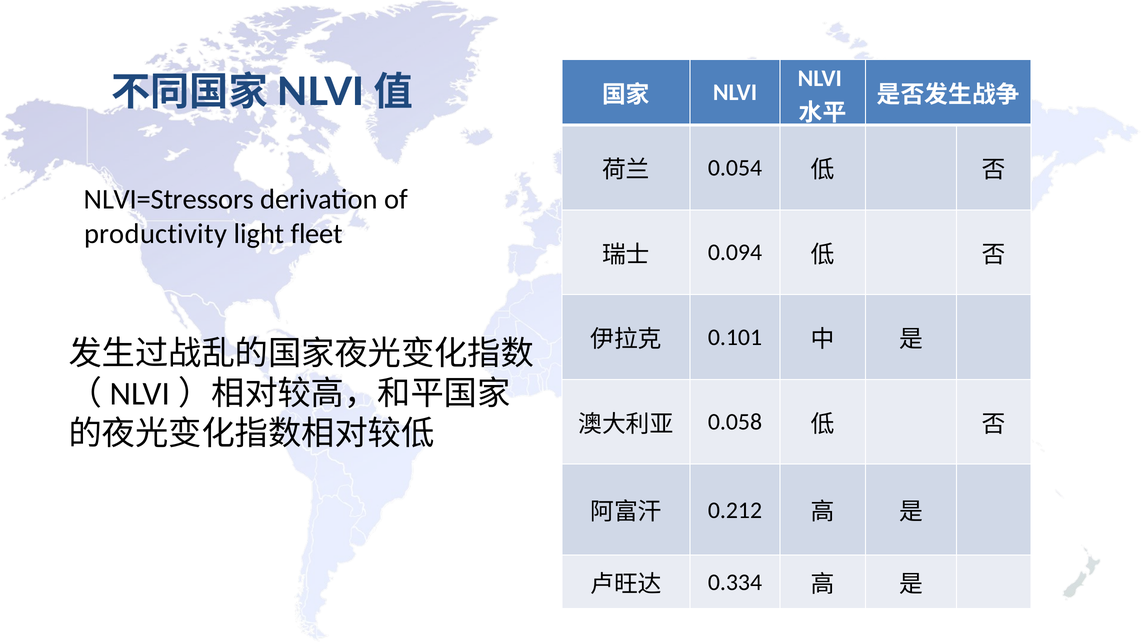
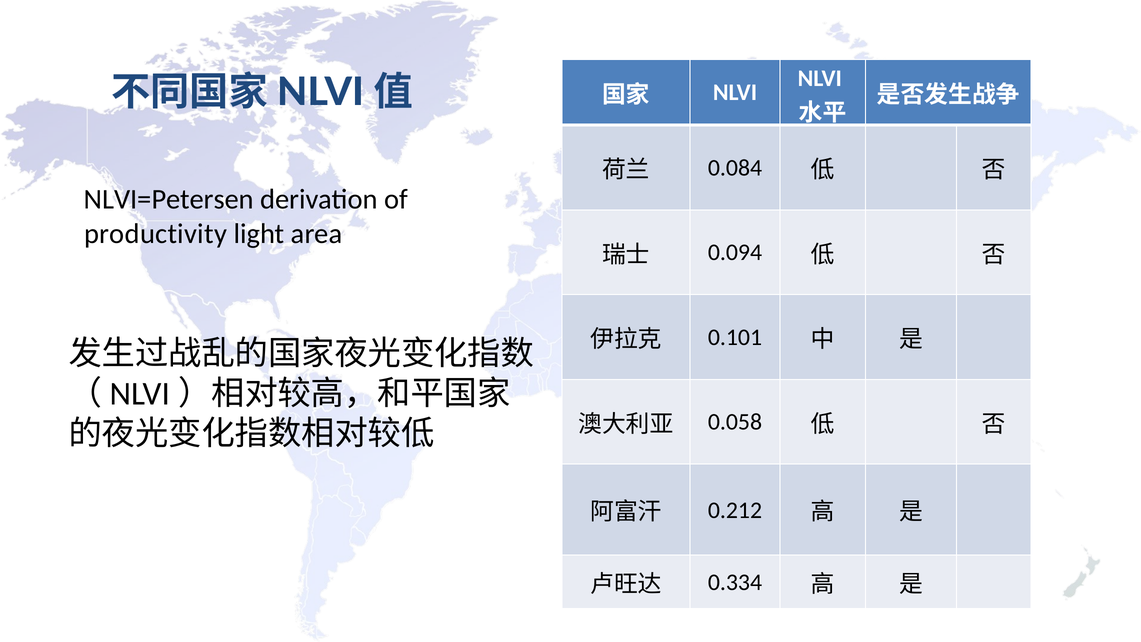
0.054: 0.054 -> 0.084
NLVI=Stressors: NLVI=Stressors -> NLVI=Petersen
fleet: fleet -> area
